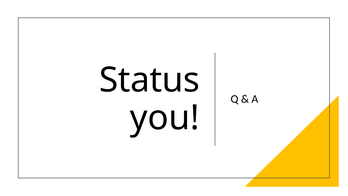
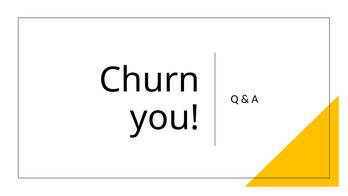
Status: Status -> Churn
